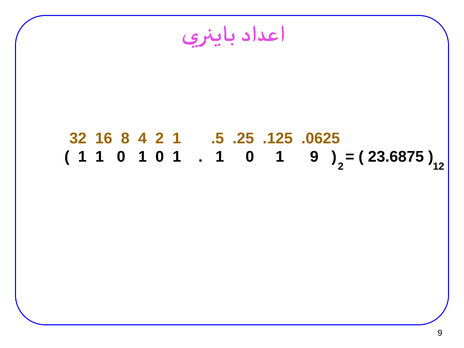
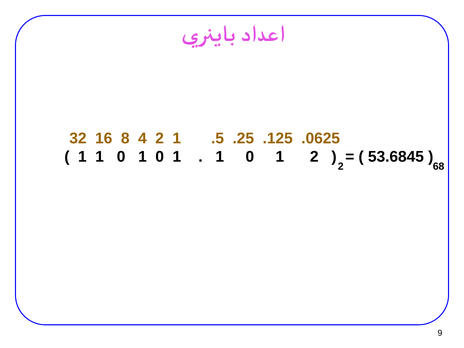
1 9: 9 -> 2
23.6875: 23.6875 -> 53.6845
12: 12 -> 68
